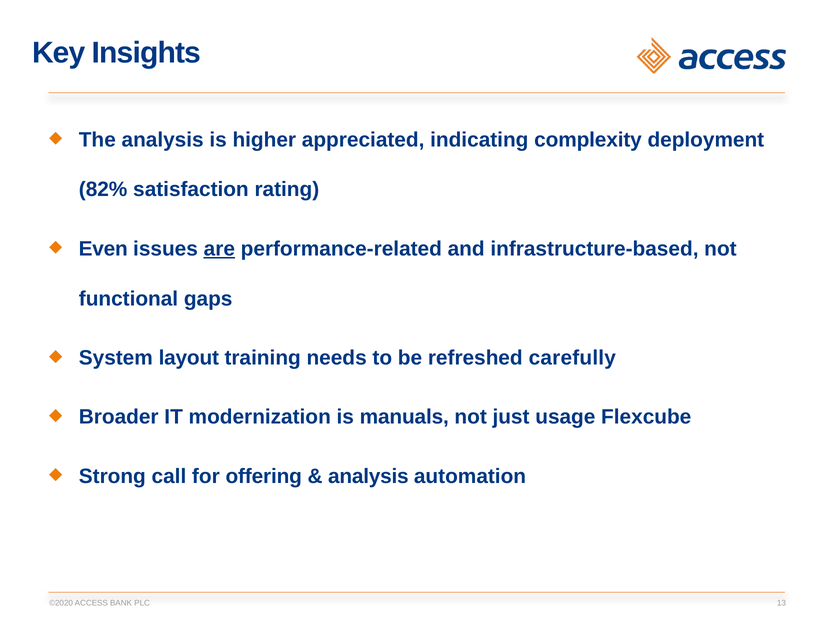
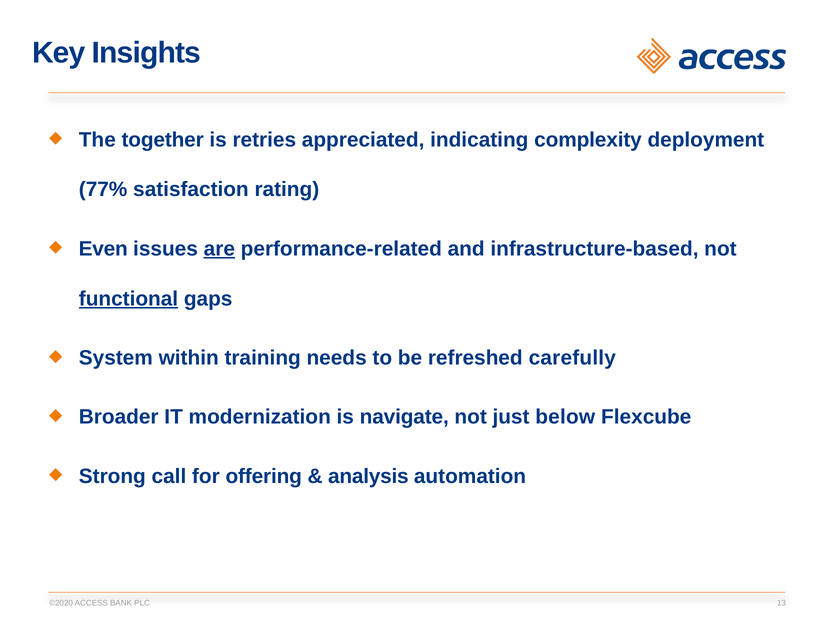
The analysis: analysis -> together
higher: higher -> retries
82%: 82% -> 77%
functional underline: none -> present
layout: layout -> within
manuals: manuals -> navigate
usage: usage -> below
